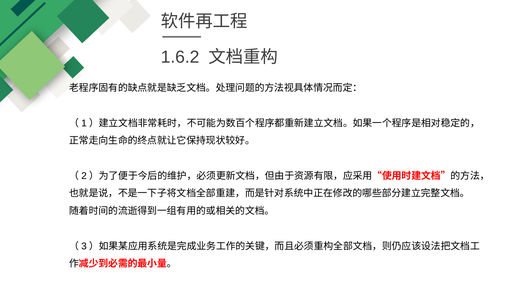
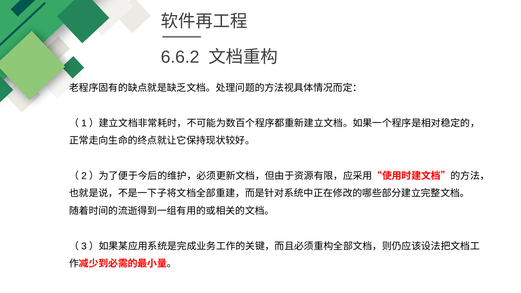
1.6.2: 1.6.2 -> 6.6.2
